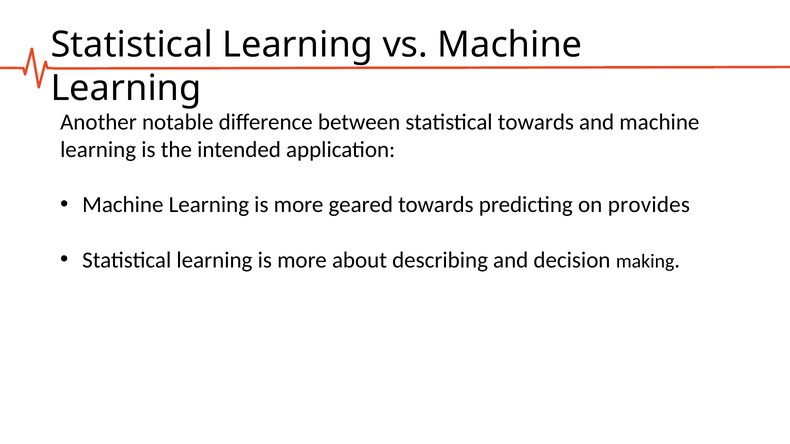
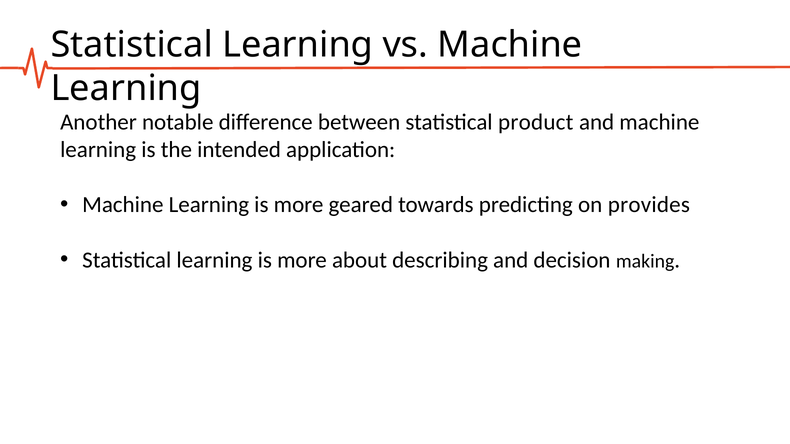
statistical towards: towards -> product
